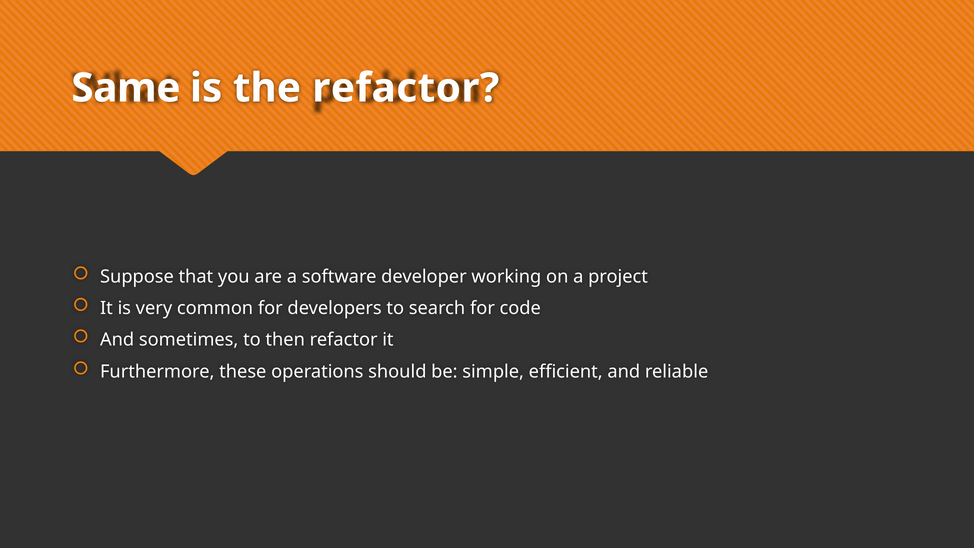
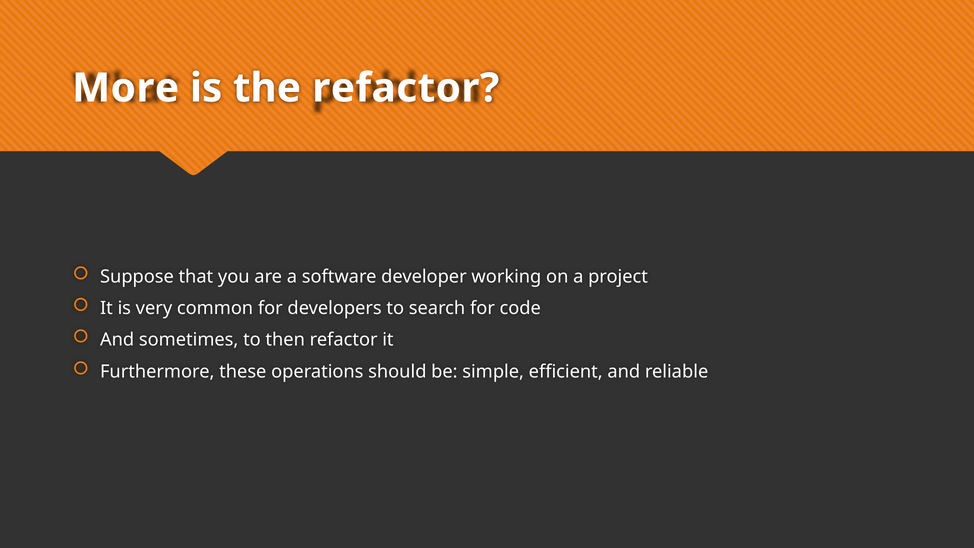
Same: Same -> More
